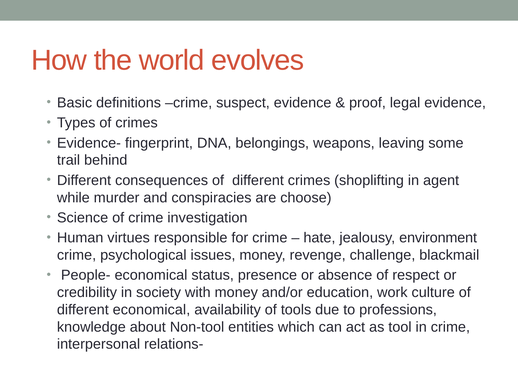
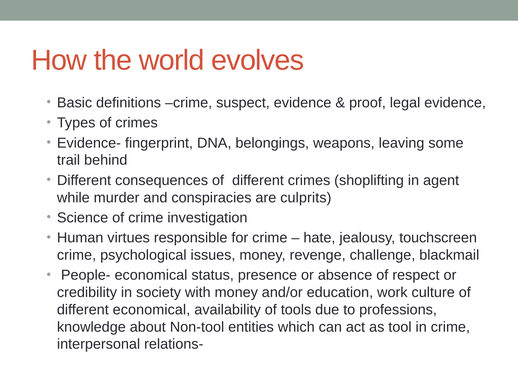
choose: choose -> culprits
environment: environment -> touchscreen
